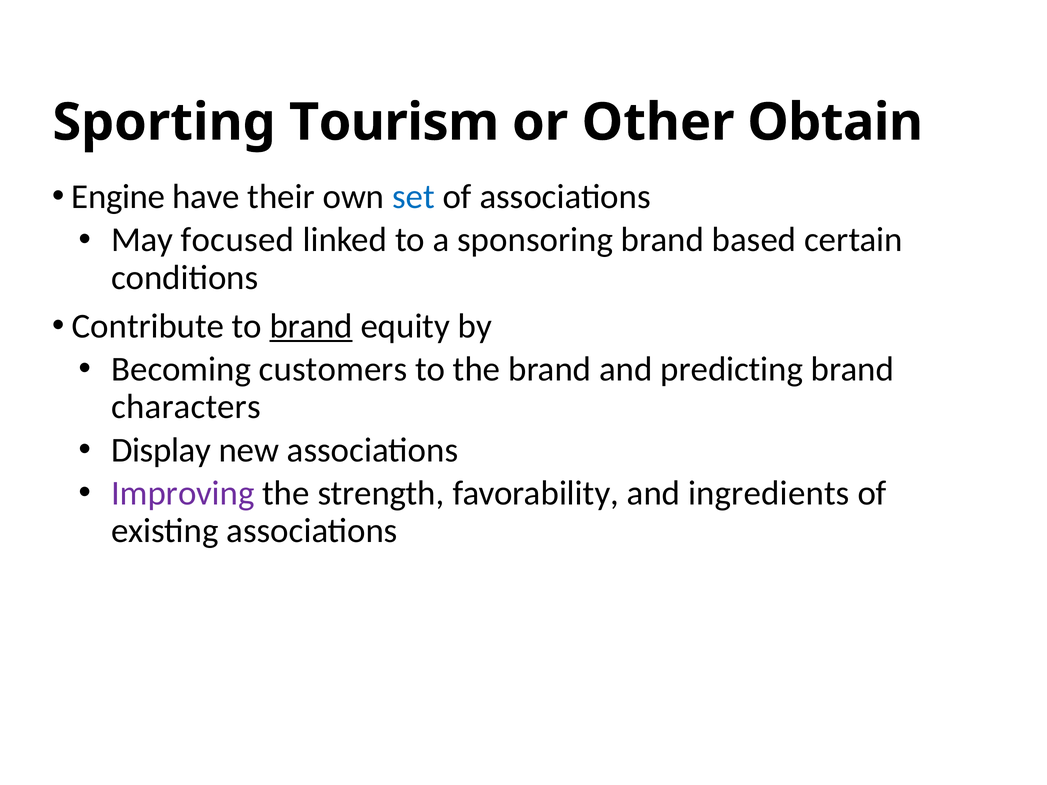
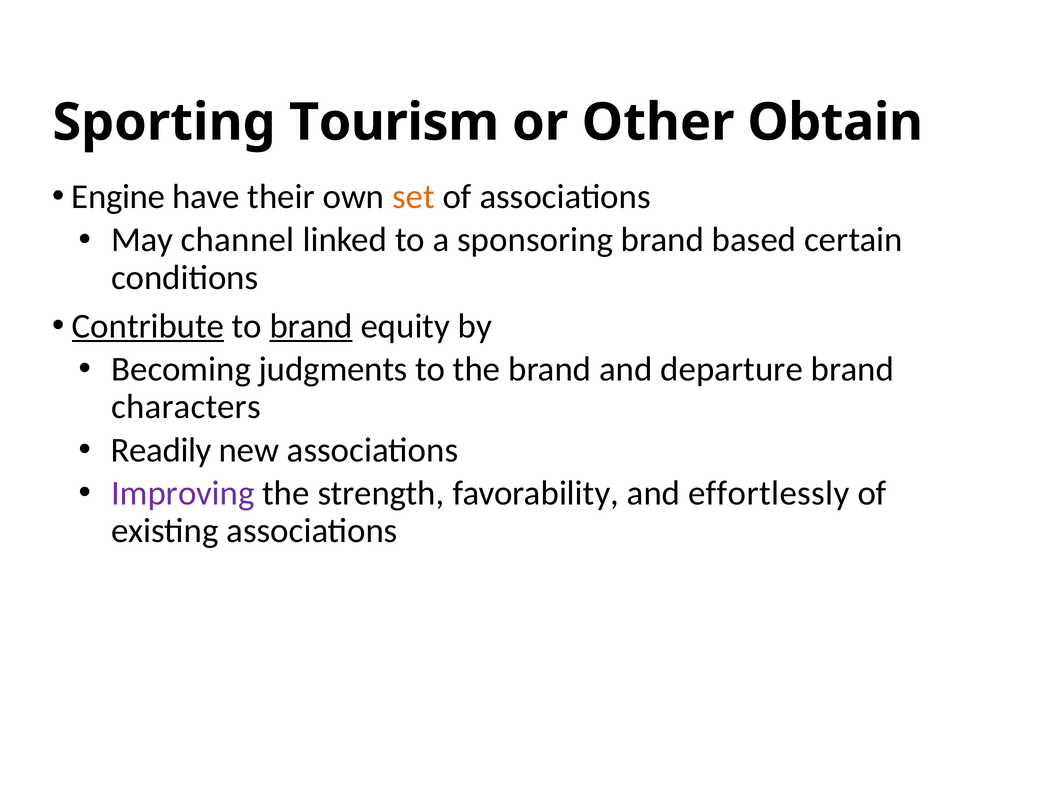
set colour: blue -> orange
focused: focused -> channel
Contribute underline: none -> present
customers: customers -> judgments
predicting: predicting -> departure
Display: Display -> Readily
ingredients: ingredients -> effortlessly
